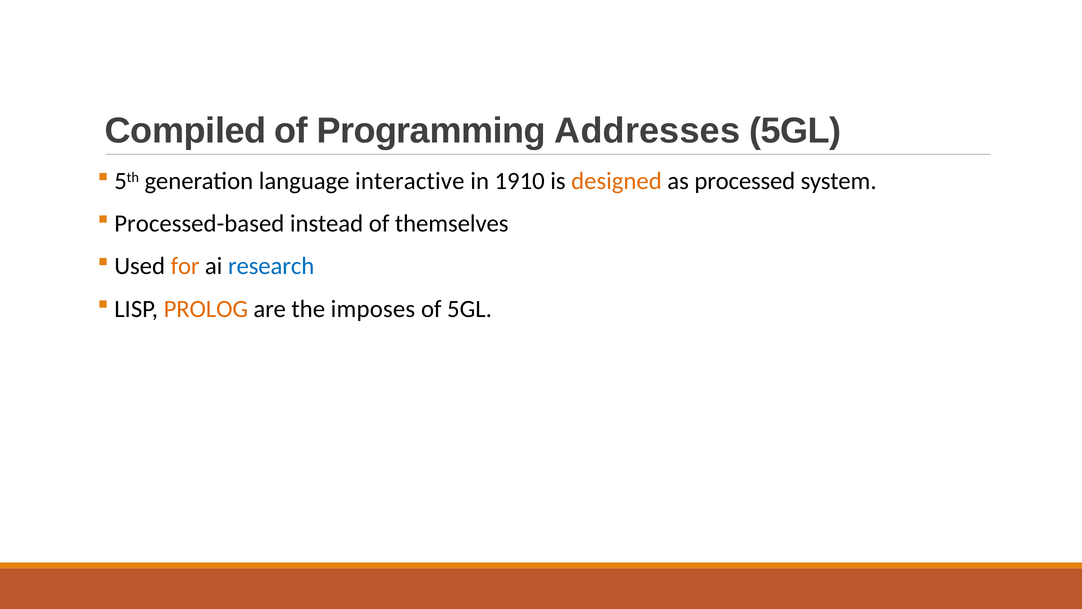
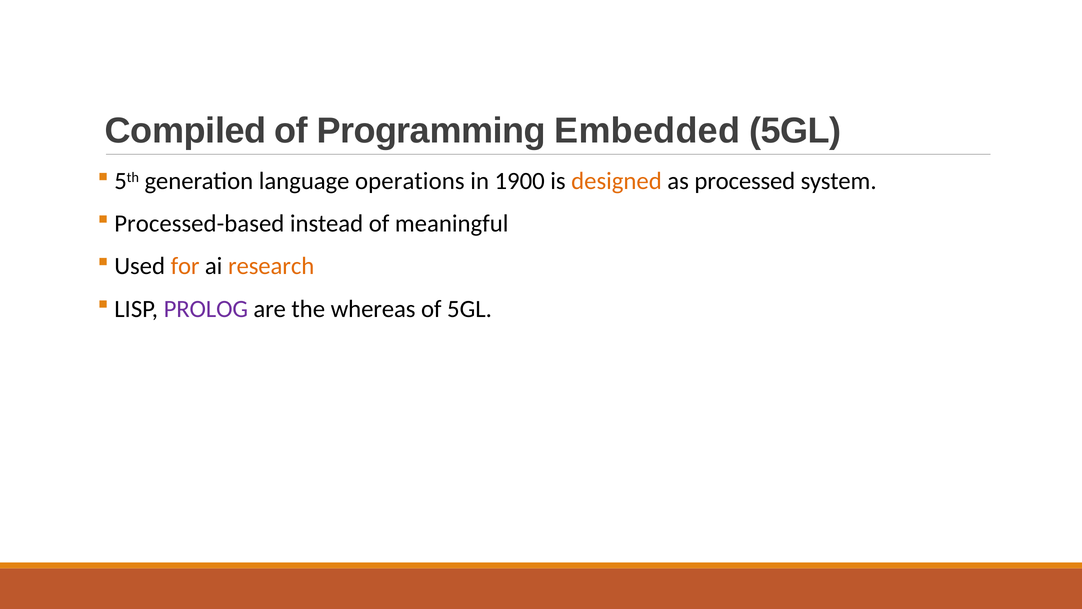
Addresses: Addresses -> Embedded
interactive: interactive -> operations
1910: 1910 -> 1900
themselves: themselves -> meaningful
research colour: blue -> orange
PROLOG colour: orange -> purple
imposes: imposes -> whereas
